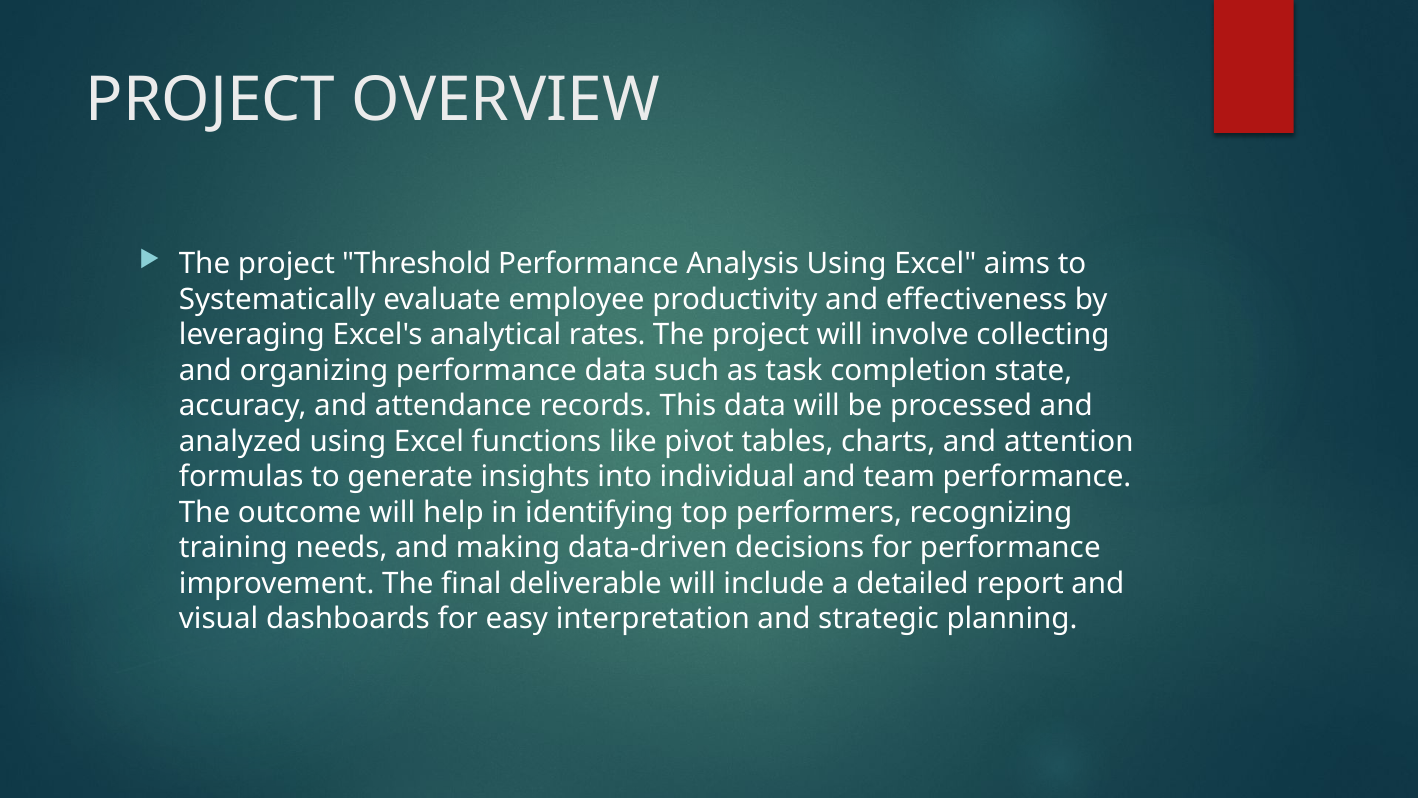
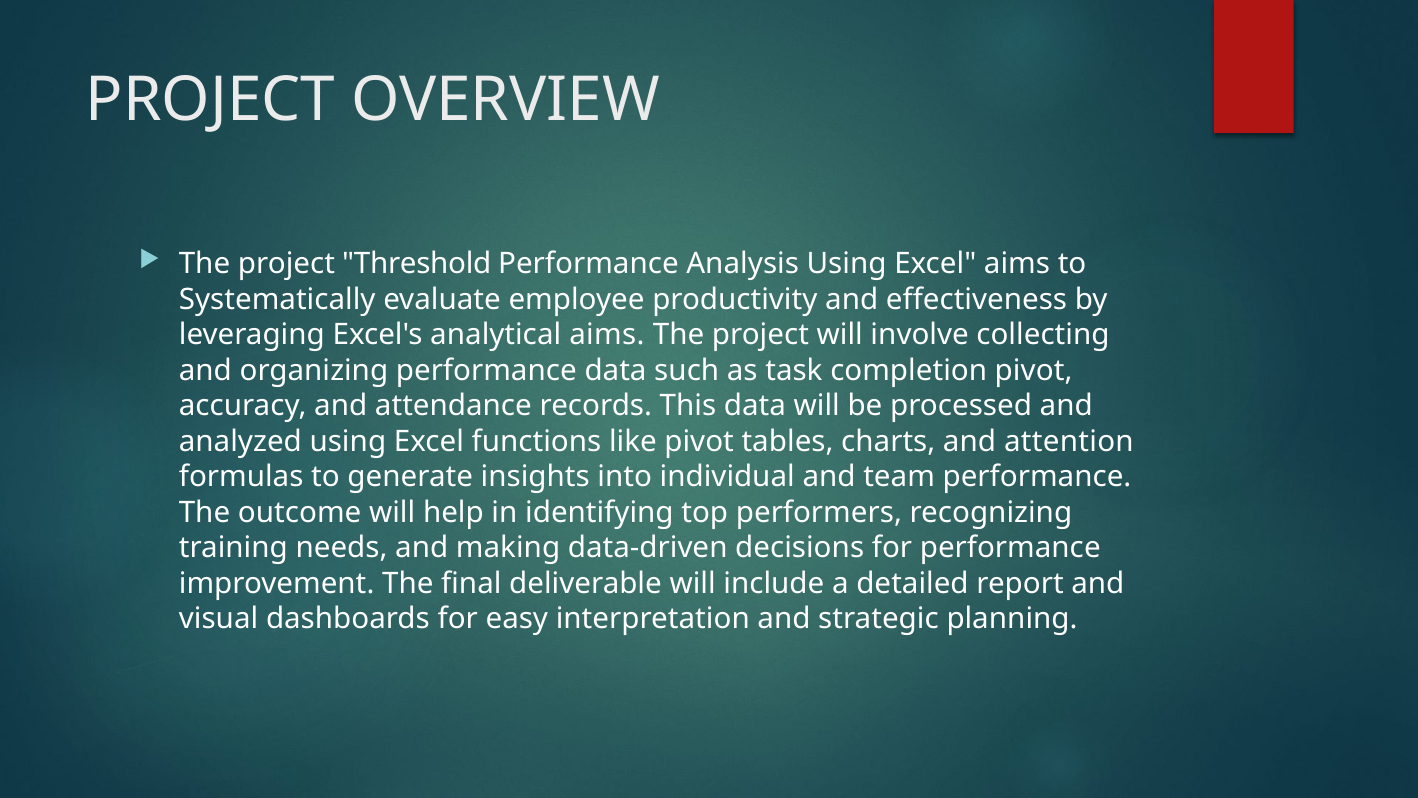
analytical rates: rates -> aims
completion state: state -> pivot
